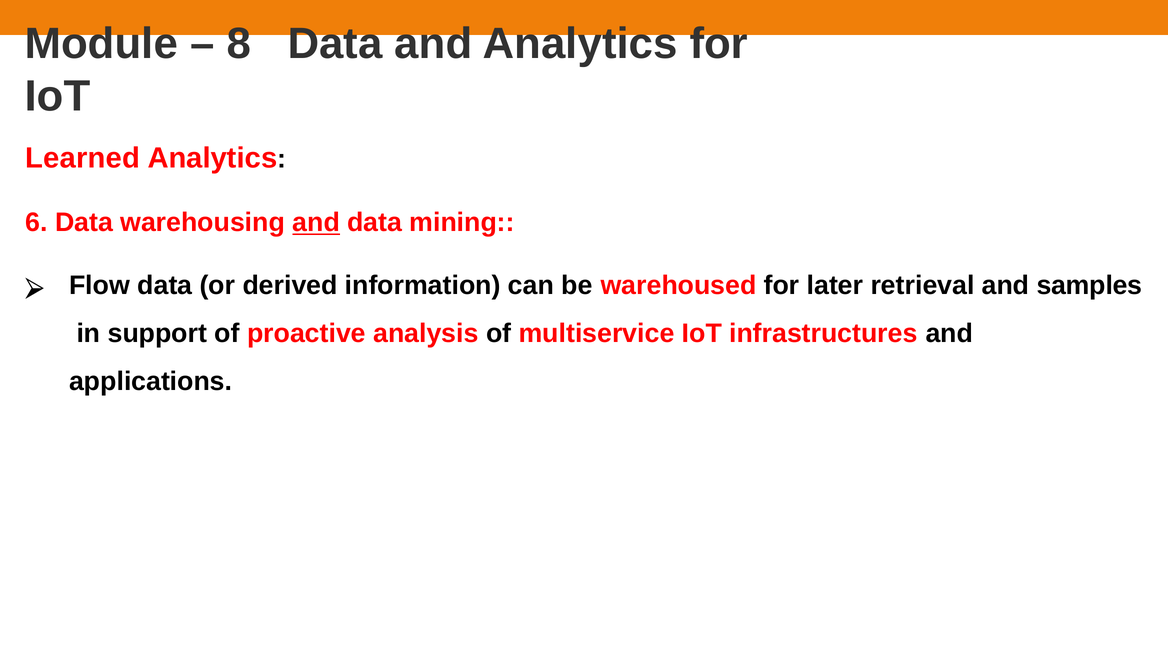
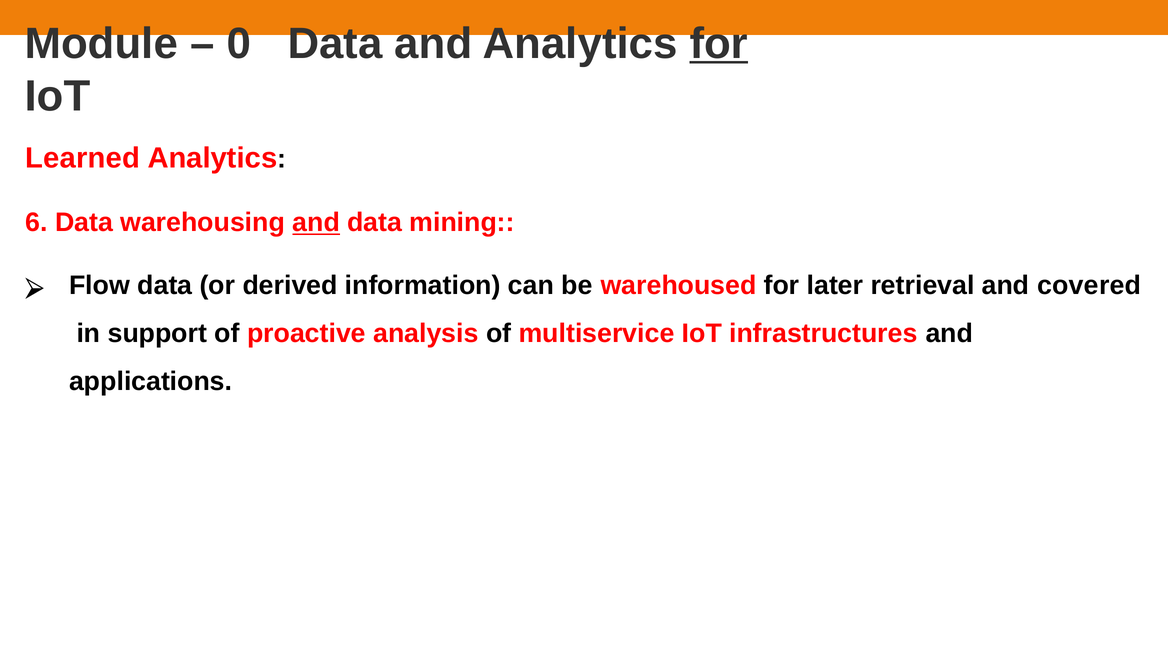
8: 8 -> 0
for at (719, 44) underline: none -> present
samples: samples -> covered
